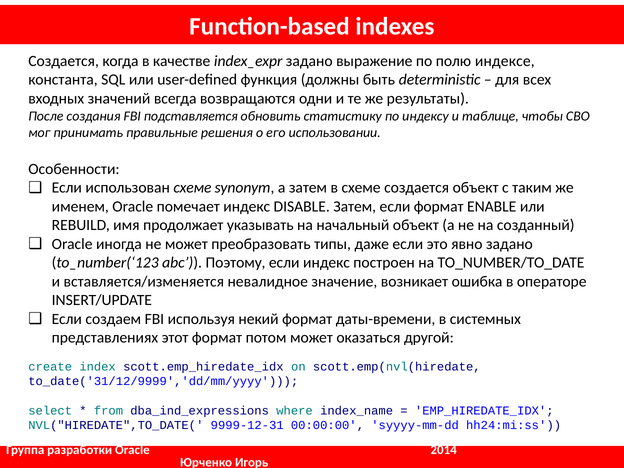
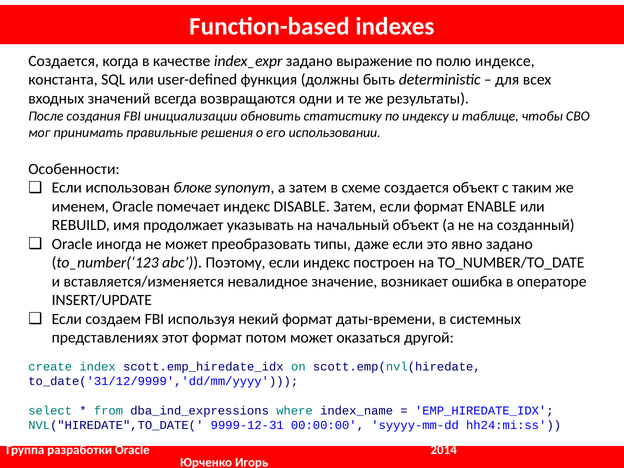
подставляется: подставляется -> инициализации
использован схеме: схеме -> блоке
